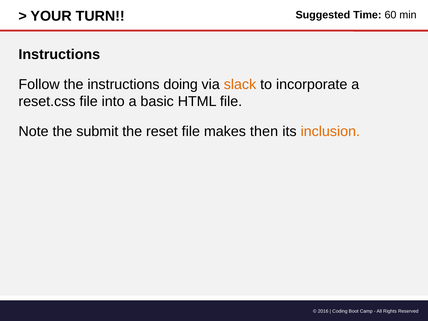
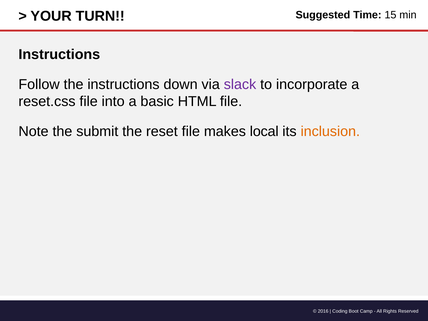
60: 60 -> 15
doing: doing -> down
slack colour: orange -> purple
then: then -> local
